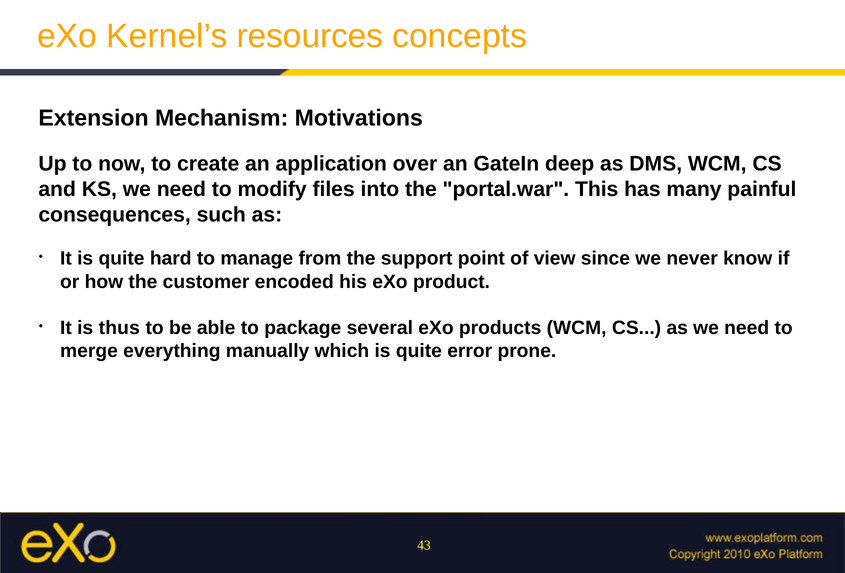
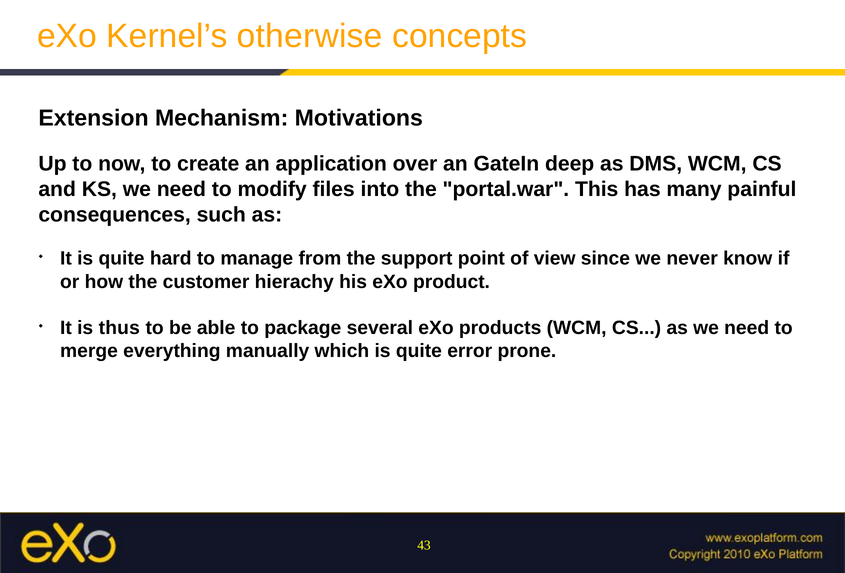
resources: resources -> otherwise
encoded: encoded -> hierachy
